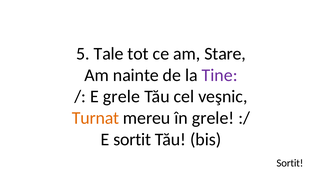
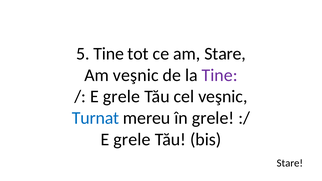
5 Tale: Tale -> Tine
Am nainte: nainte -> veşnic
Turnat colour: orange -> blue
sortit at (132, 140): sortit -> grele
Sortit at (290, 163): Sortit -> Stare
